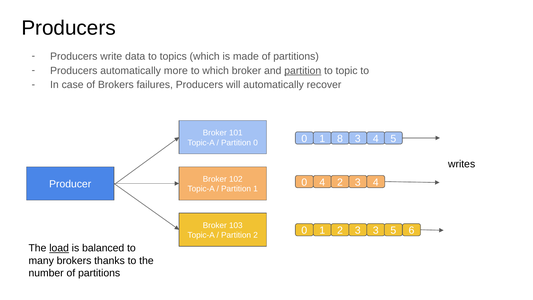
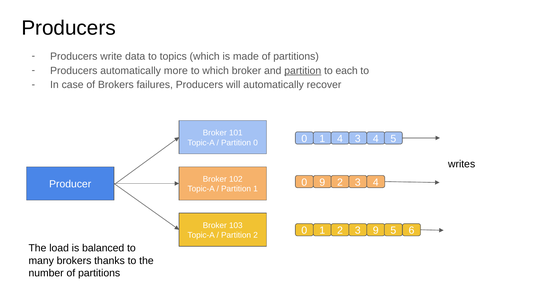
topic: topic -> each
1 8: 8 -> 4
0 4: 4 -> 9
3 3: 3 -> 9
load underline: present -> none
